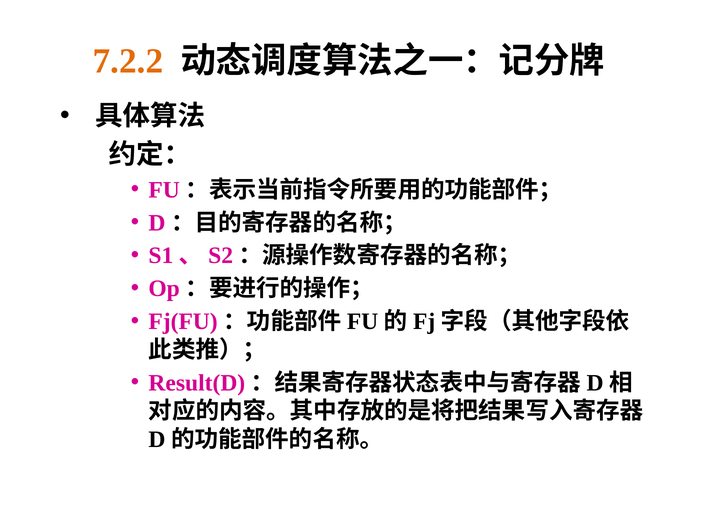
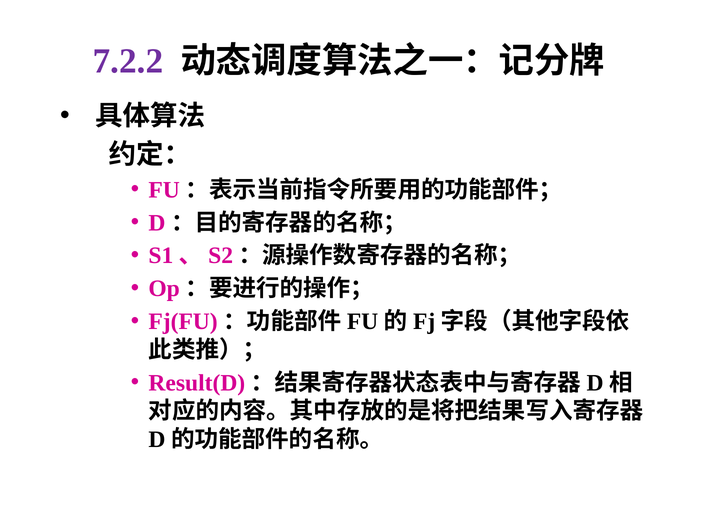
7.2.2 colour: orange -> purple
